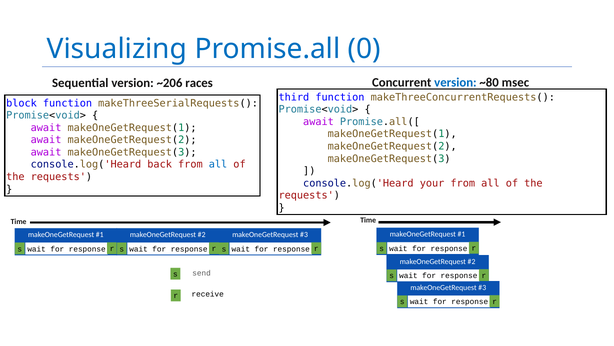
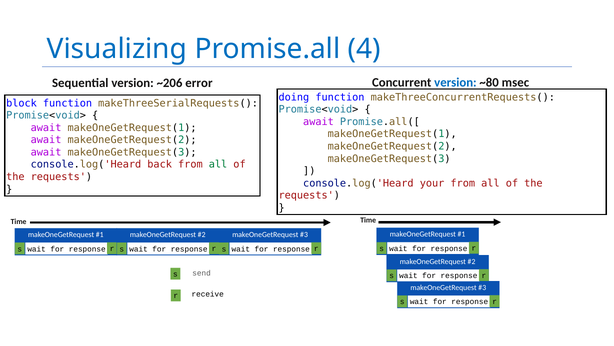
0: 0 -> 4
races: races -> error
third: third -> doing
all at (218, 164) colour: blue -> green
